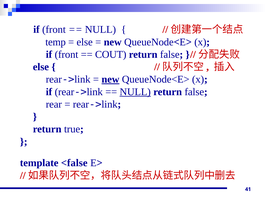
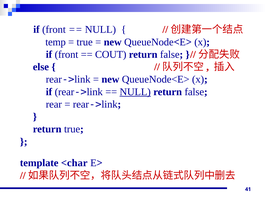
else at (85, 42): else -> true
new at (110, 79) underline: present -> none
<false: <false -> <char
